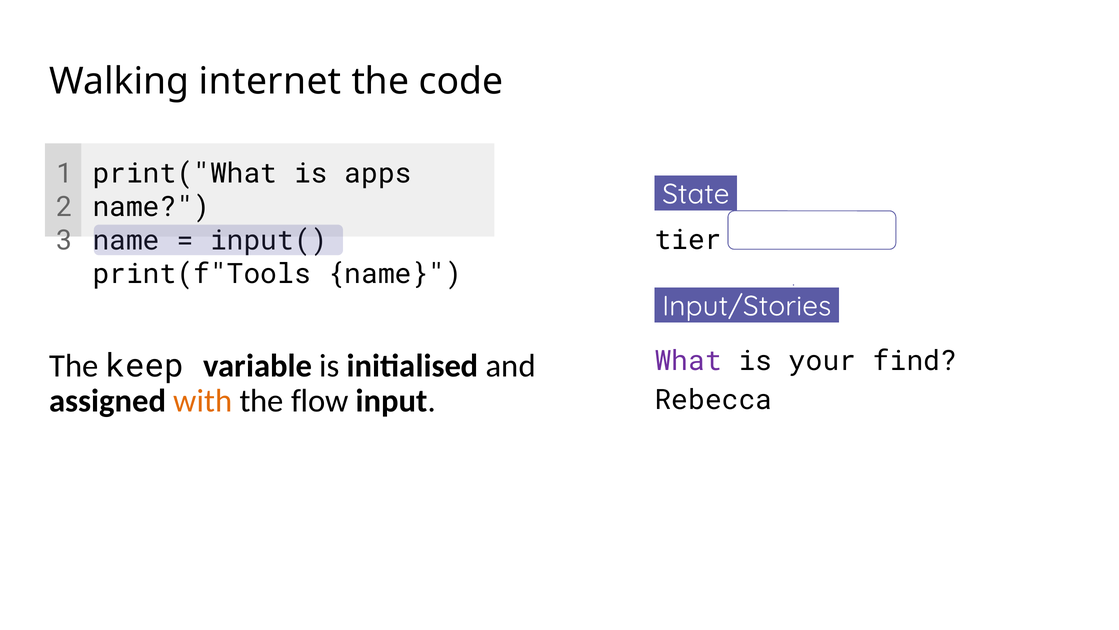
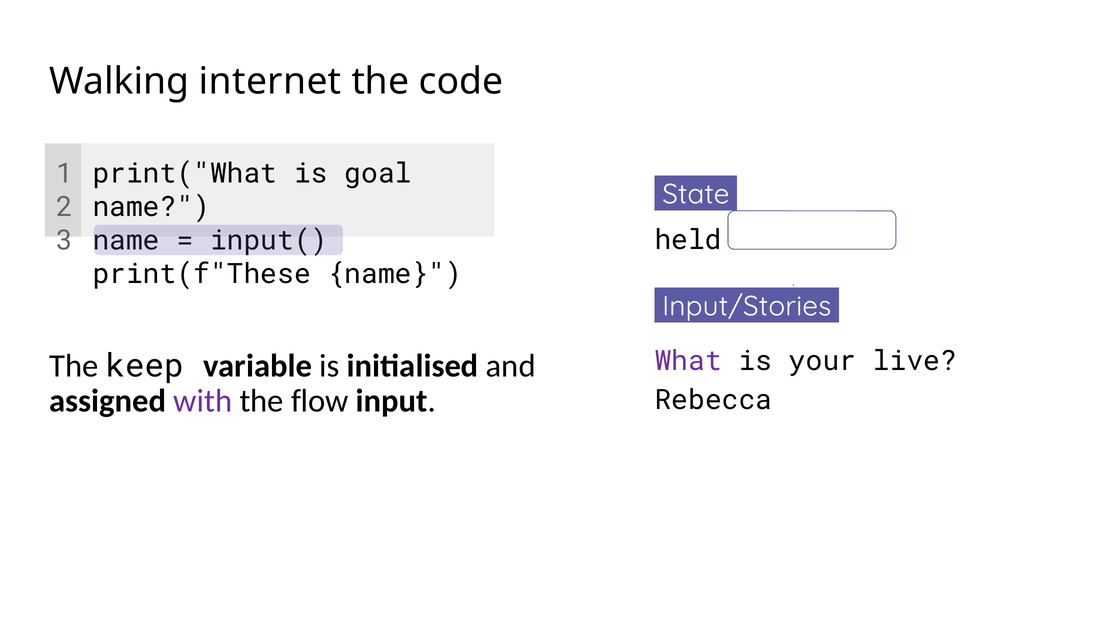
apps: apps -> goal
tier: tier -> held
print(f"Tools: print(f"Tools -> print(f"These
find: find -> live
with colour: orange -> purple
